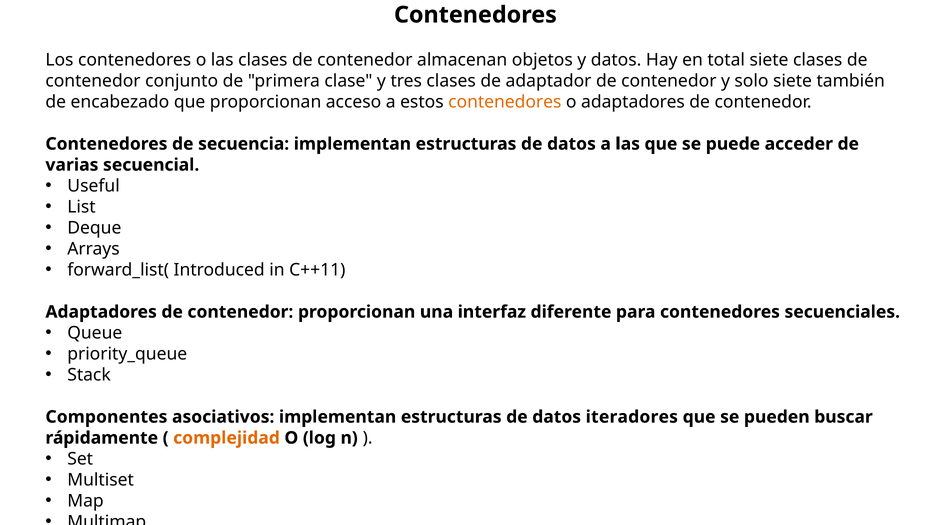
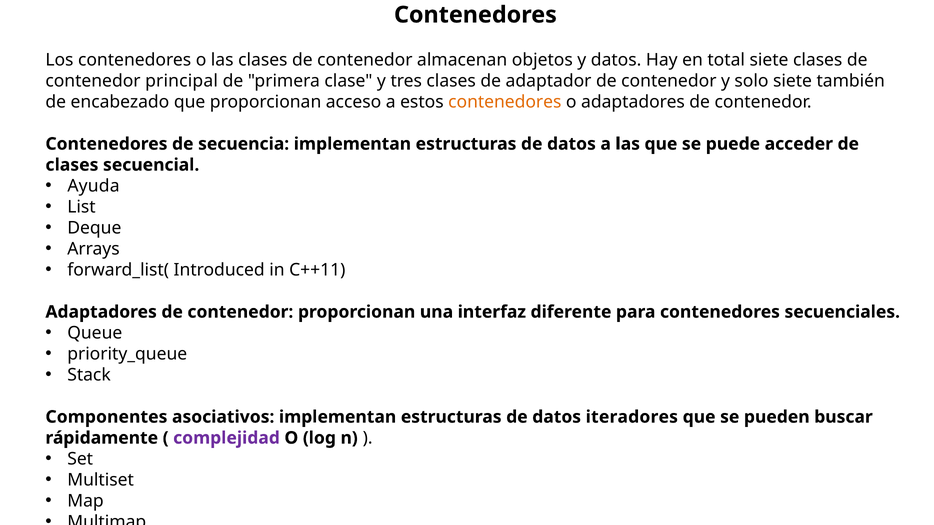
conjunto: conjunto -> principal
varias at (72, 165): varias -> clases
Useful: Useful -> Ayuda
complejidad colour: orange -> purple
